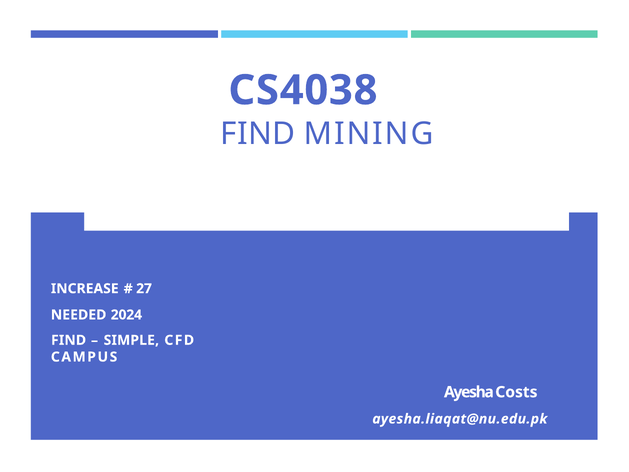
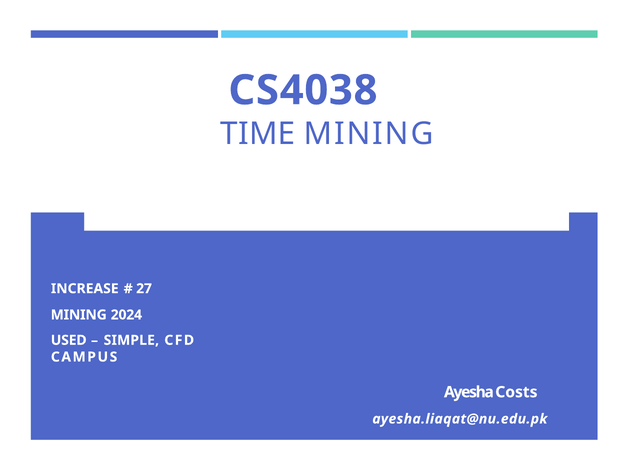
FIND at (258, 134): FIND -> TIME
NEEDED at (79, 315): NEEDED -> MINING
FIND at (69, 340): FIND -> USED
